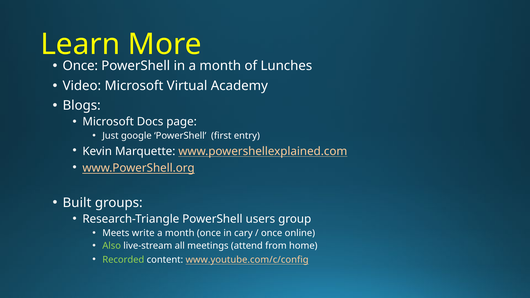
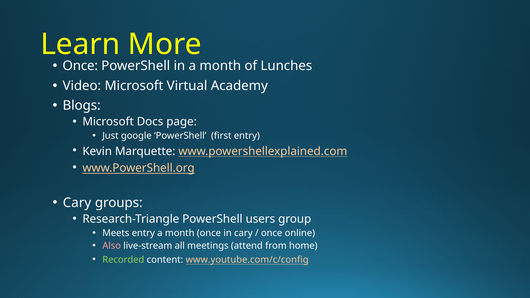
Built at (77, 203): Built -> Cary
Meets write: write -> entry
Also colour: light green -> pink
